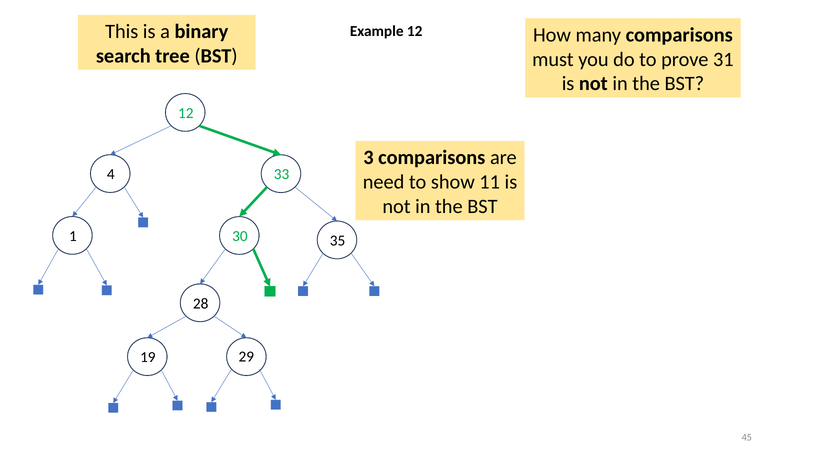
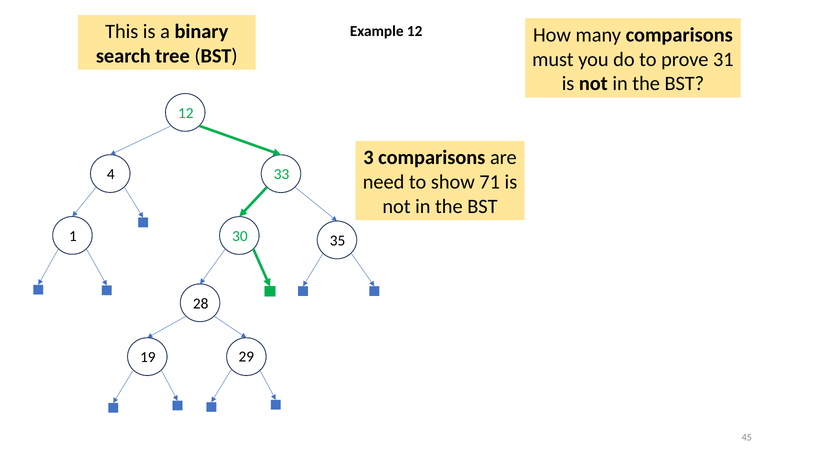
11: 11 -> 71
